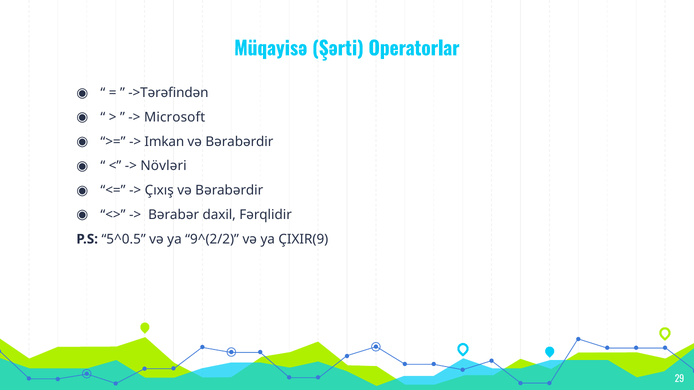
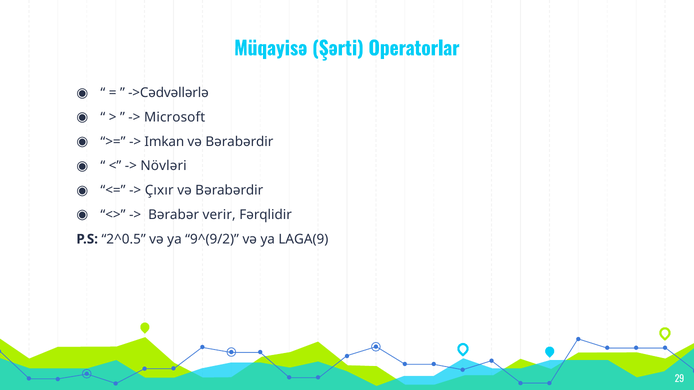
->Tərəfindən: ->Tərəfindən -> ->Cədvəllərlə
Çıxış: Çıxış -> Çıxır
daxil: daxil -> verir
5^0.5: 5^0.5 -> 2^0.5
9^(2/2: 9^(2/2 -> 9^(9/2
ÇIXIR(9: ÇIXIR(9 -> LAGA(9
